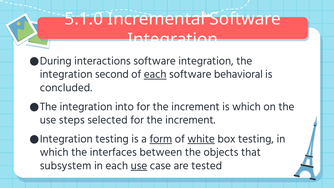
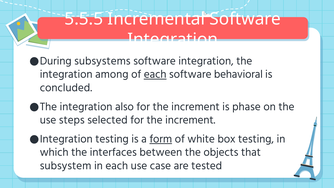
5.1.0: 5.1.0 -> 5.5.5
interactions: interactions -> subsystems
second: second -> among
into: into -> also
is which: which -> phase
white underline: present -> none
use at (139, 166) underline: present -> none
